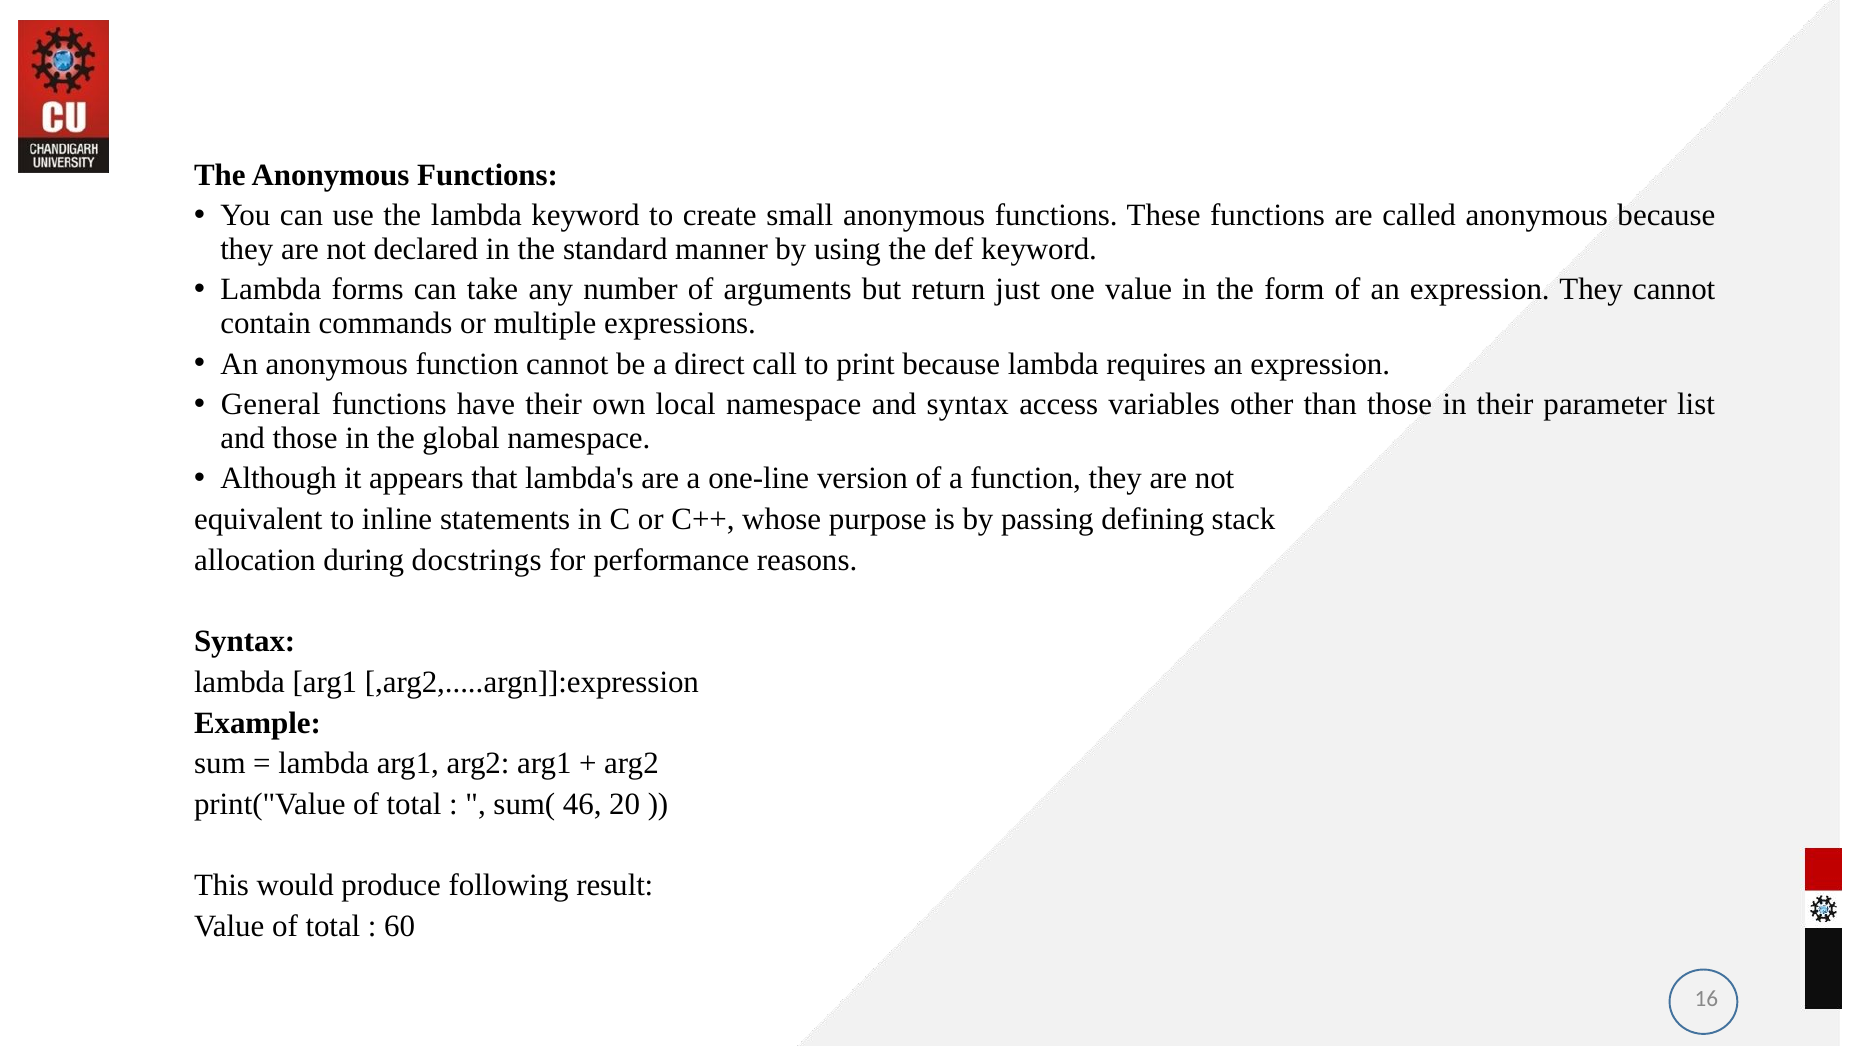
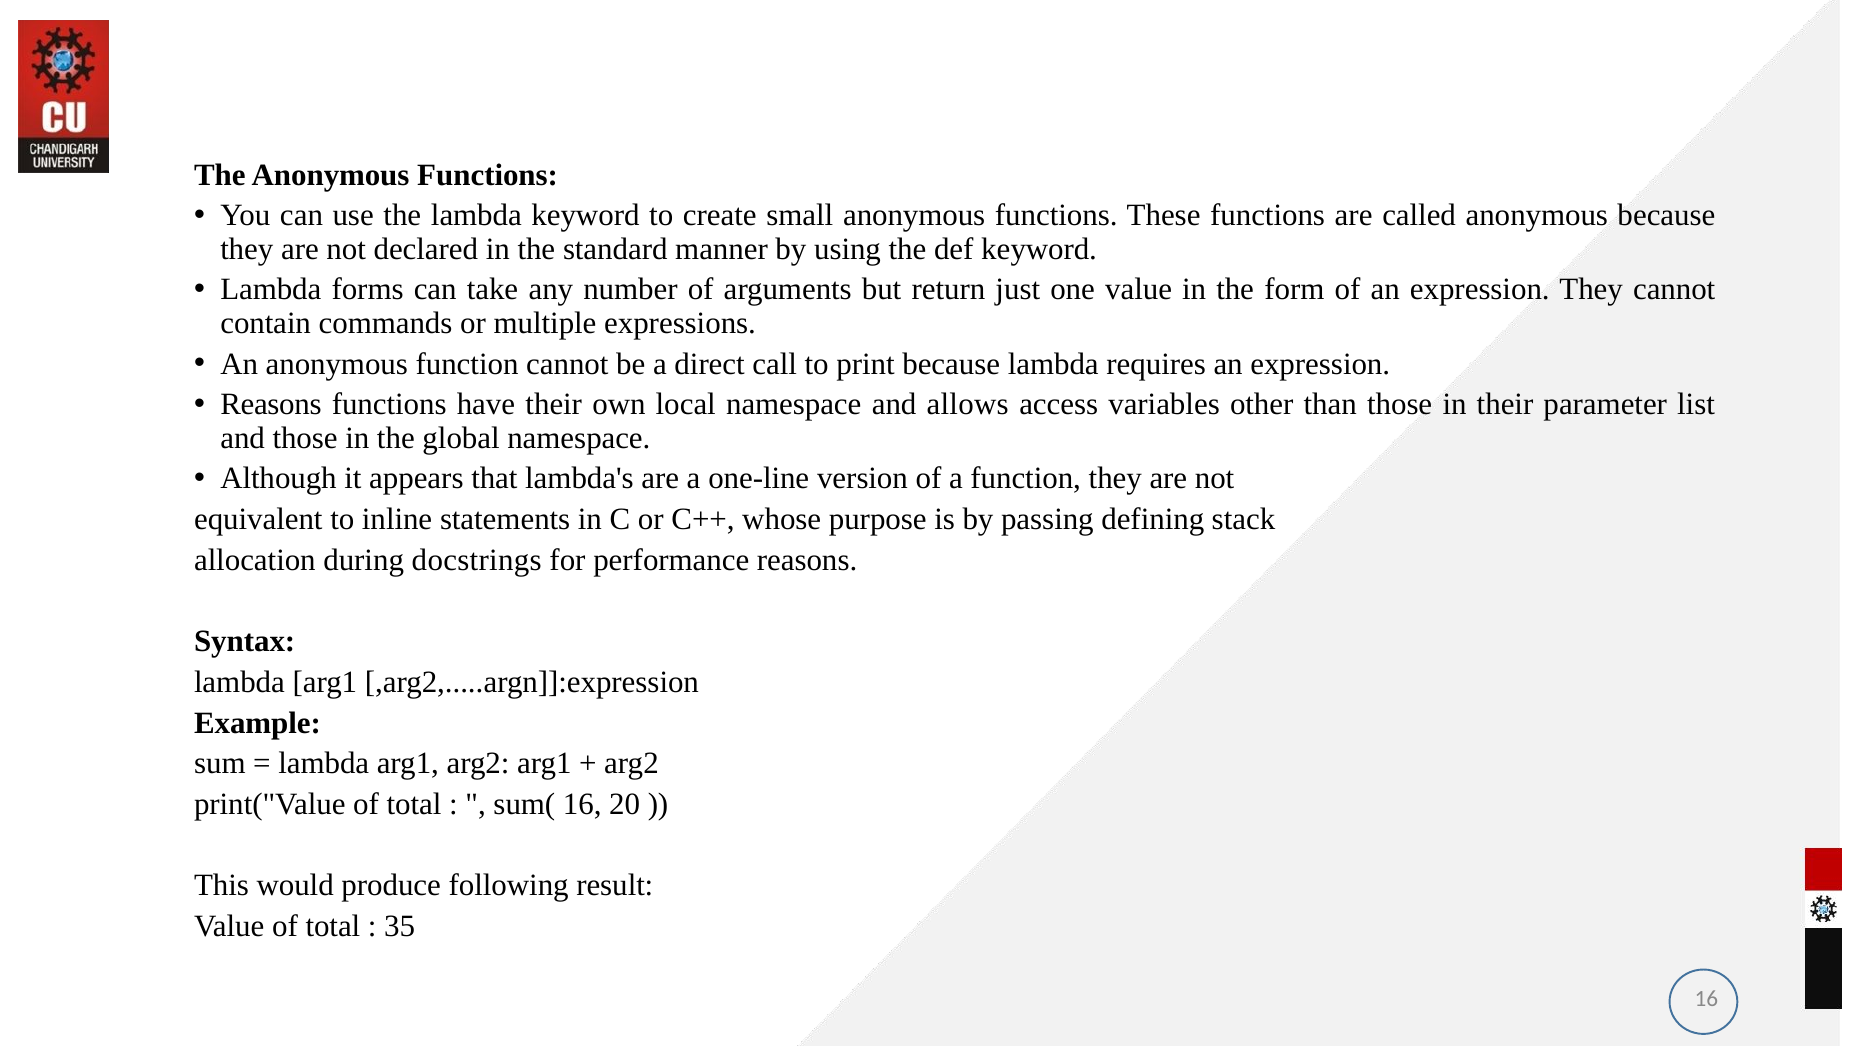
General at (271, 405): General -> Reasons
and syntax: syntax -> allows
sum( 46: 46 -> 16
60: 60 -> 35
